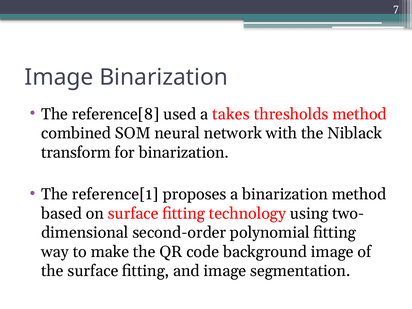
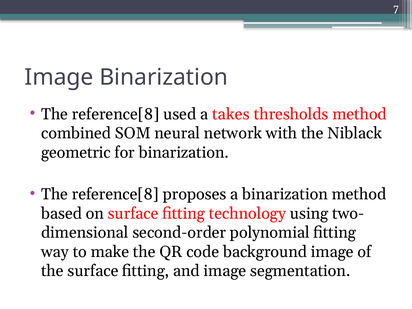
transform: transform -> geometric
reference[1 at (115, 194): reference[1 -> reference[8
